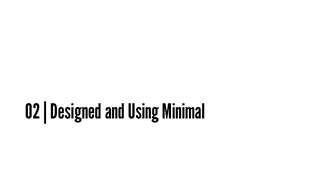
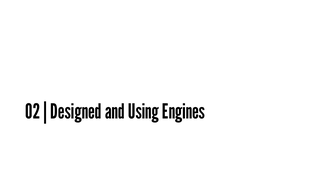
Minimal: Minimal -> Engines
